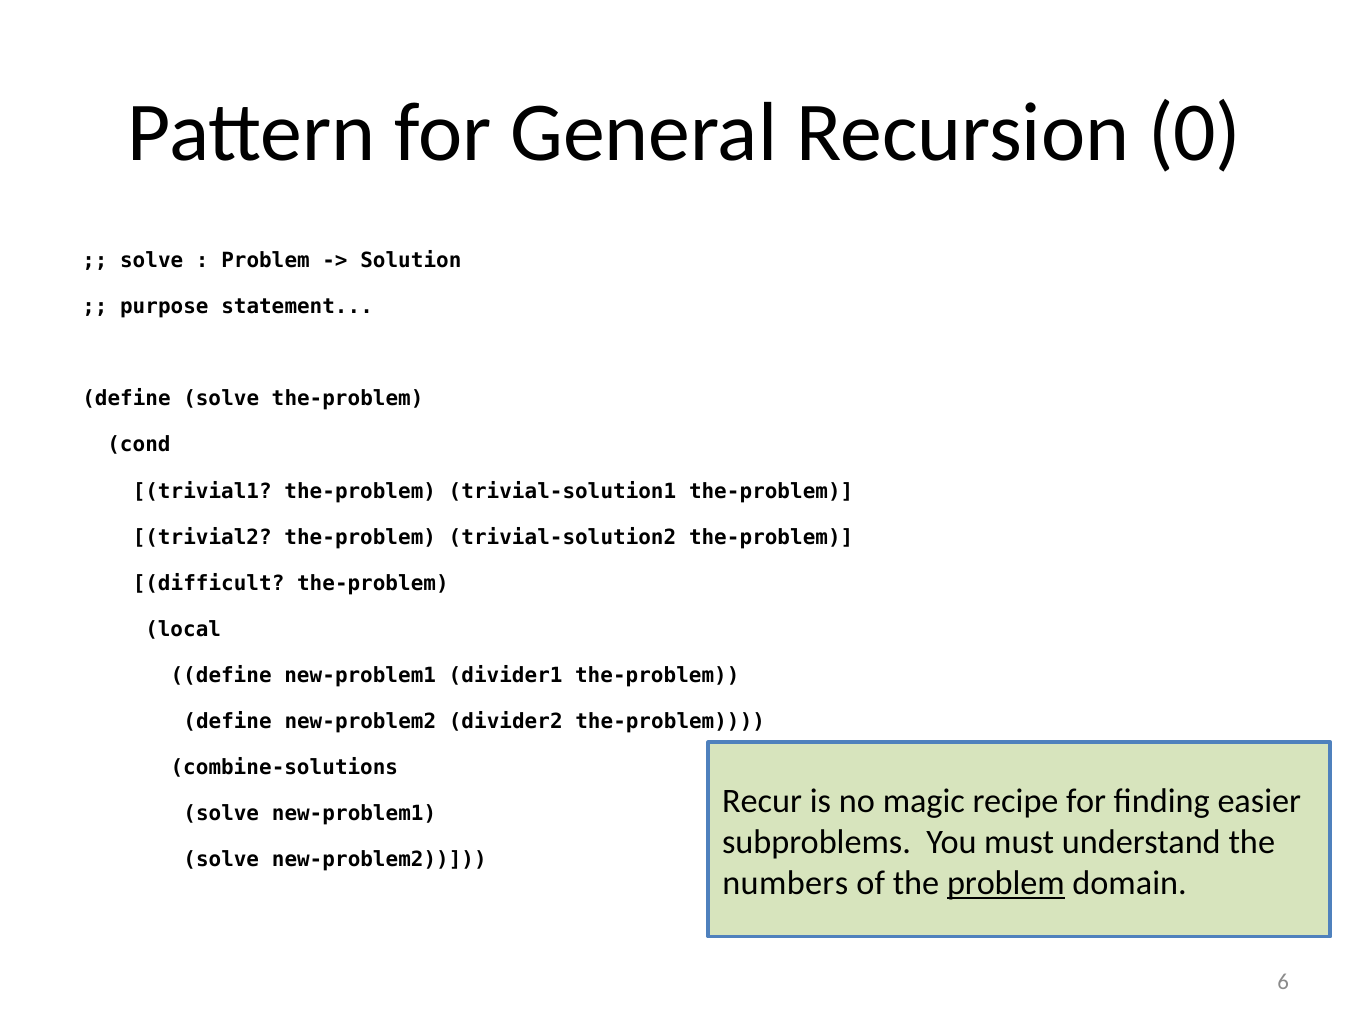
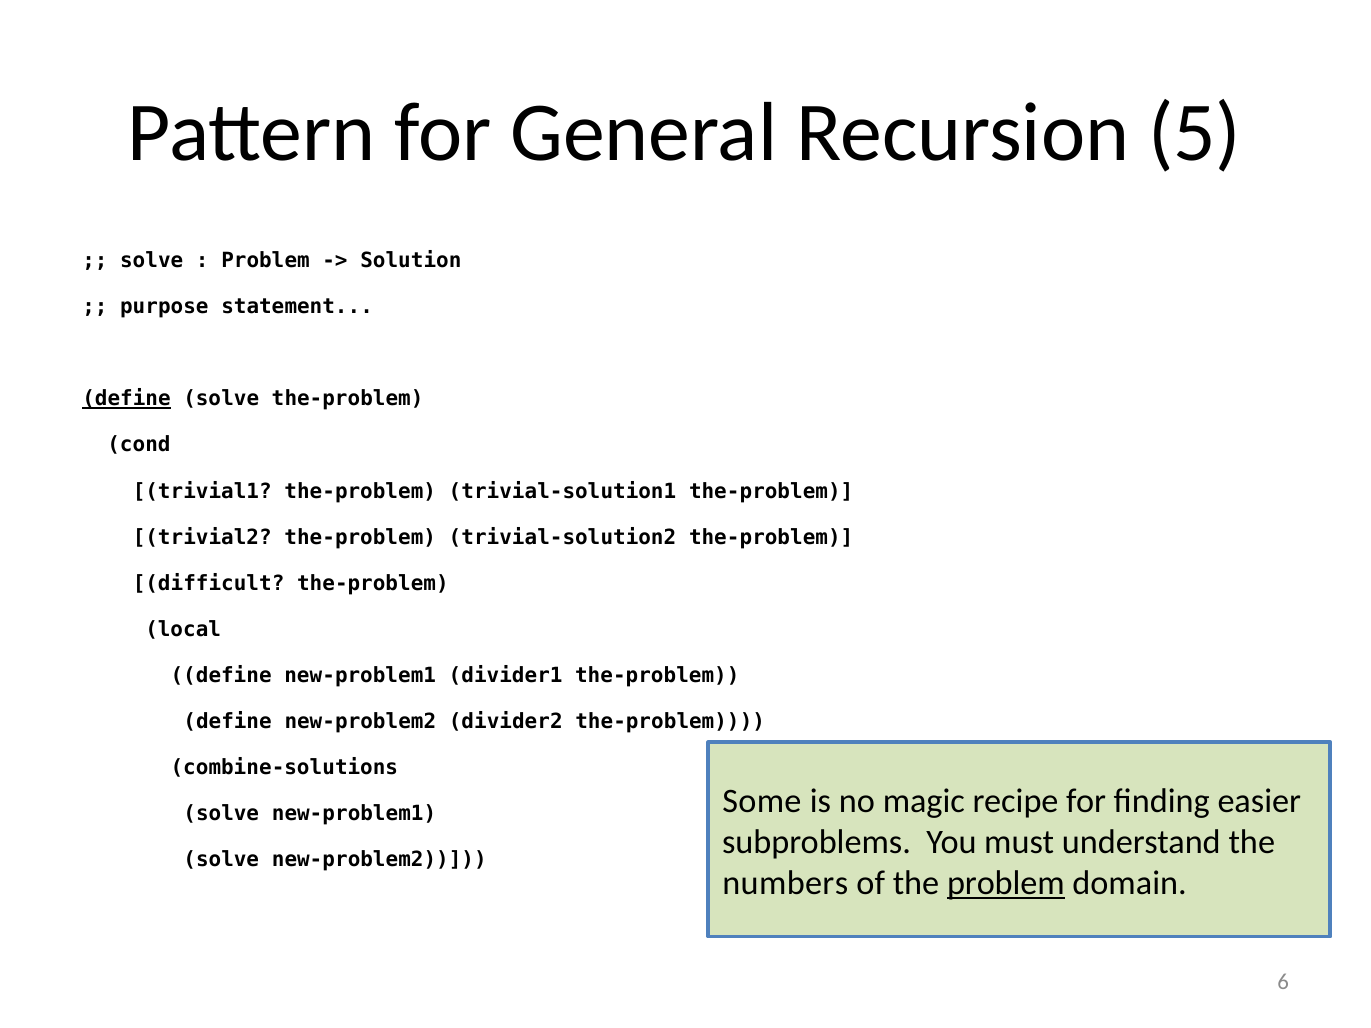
0: 0 -> 5
define at (126, 399) underline: none -> present
Recur: Recur -> Some
